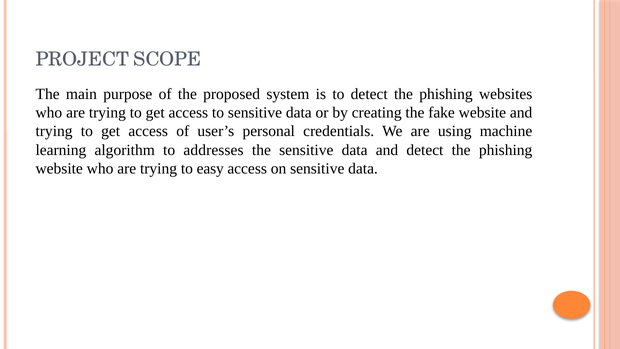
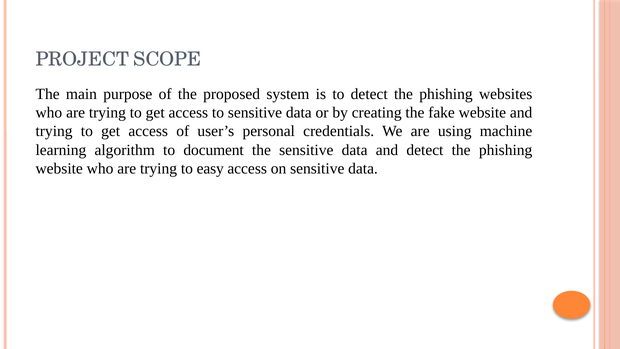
addresses: addresses -> document
